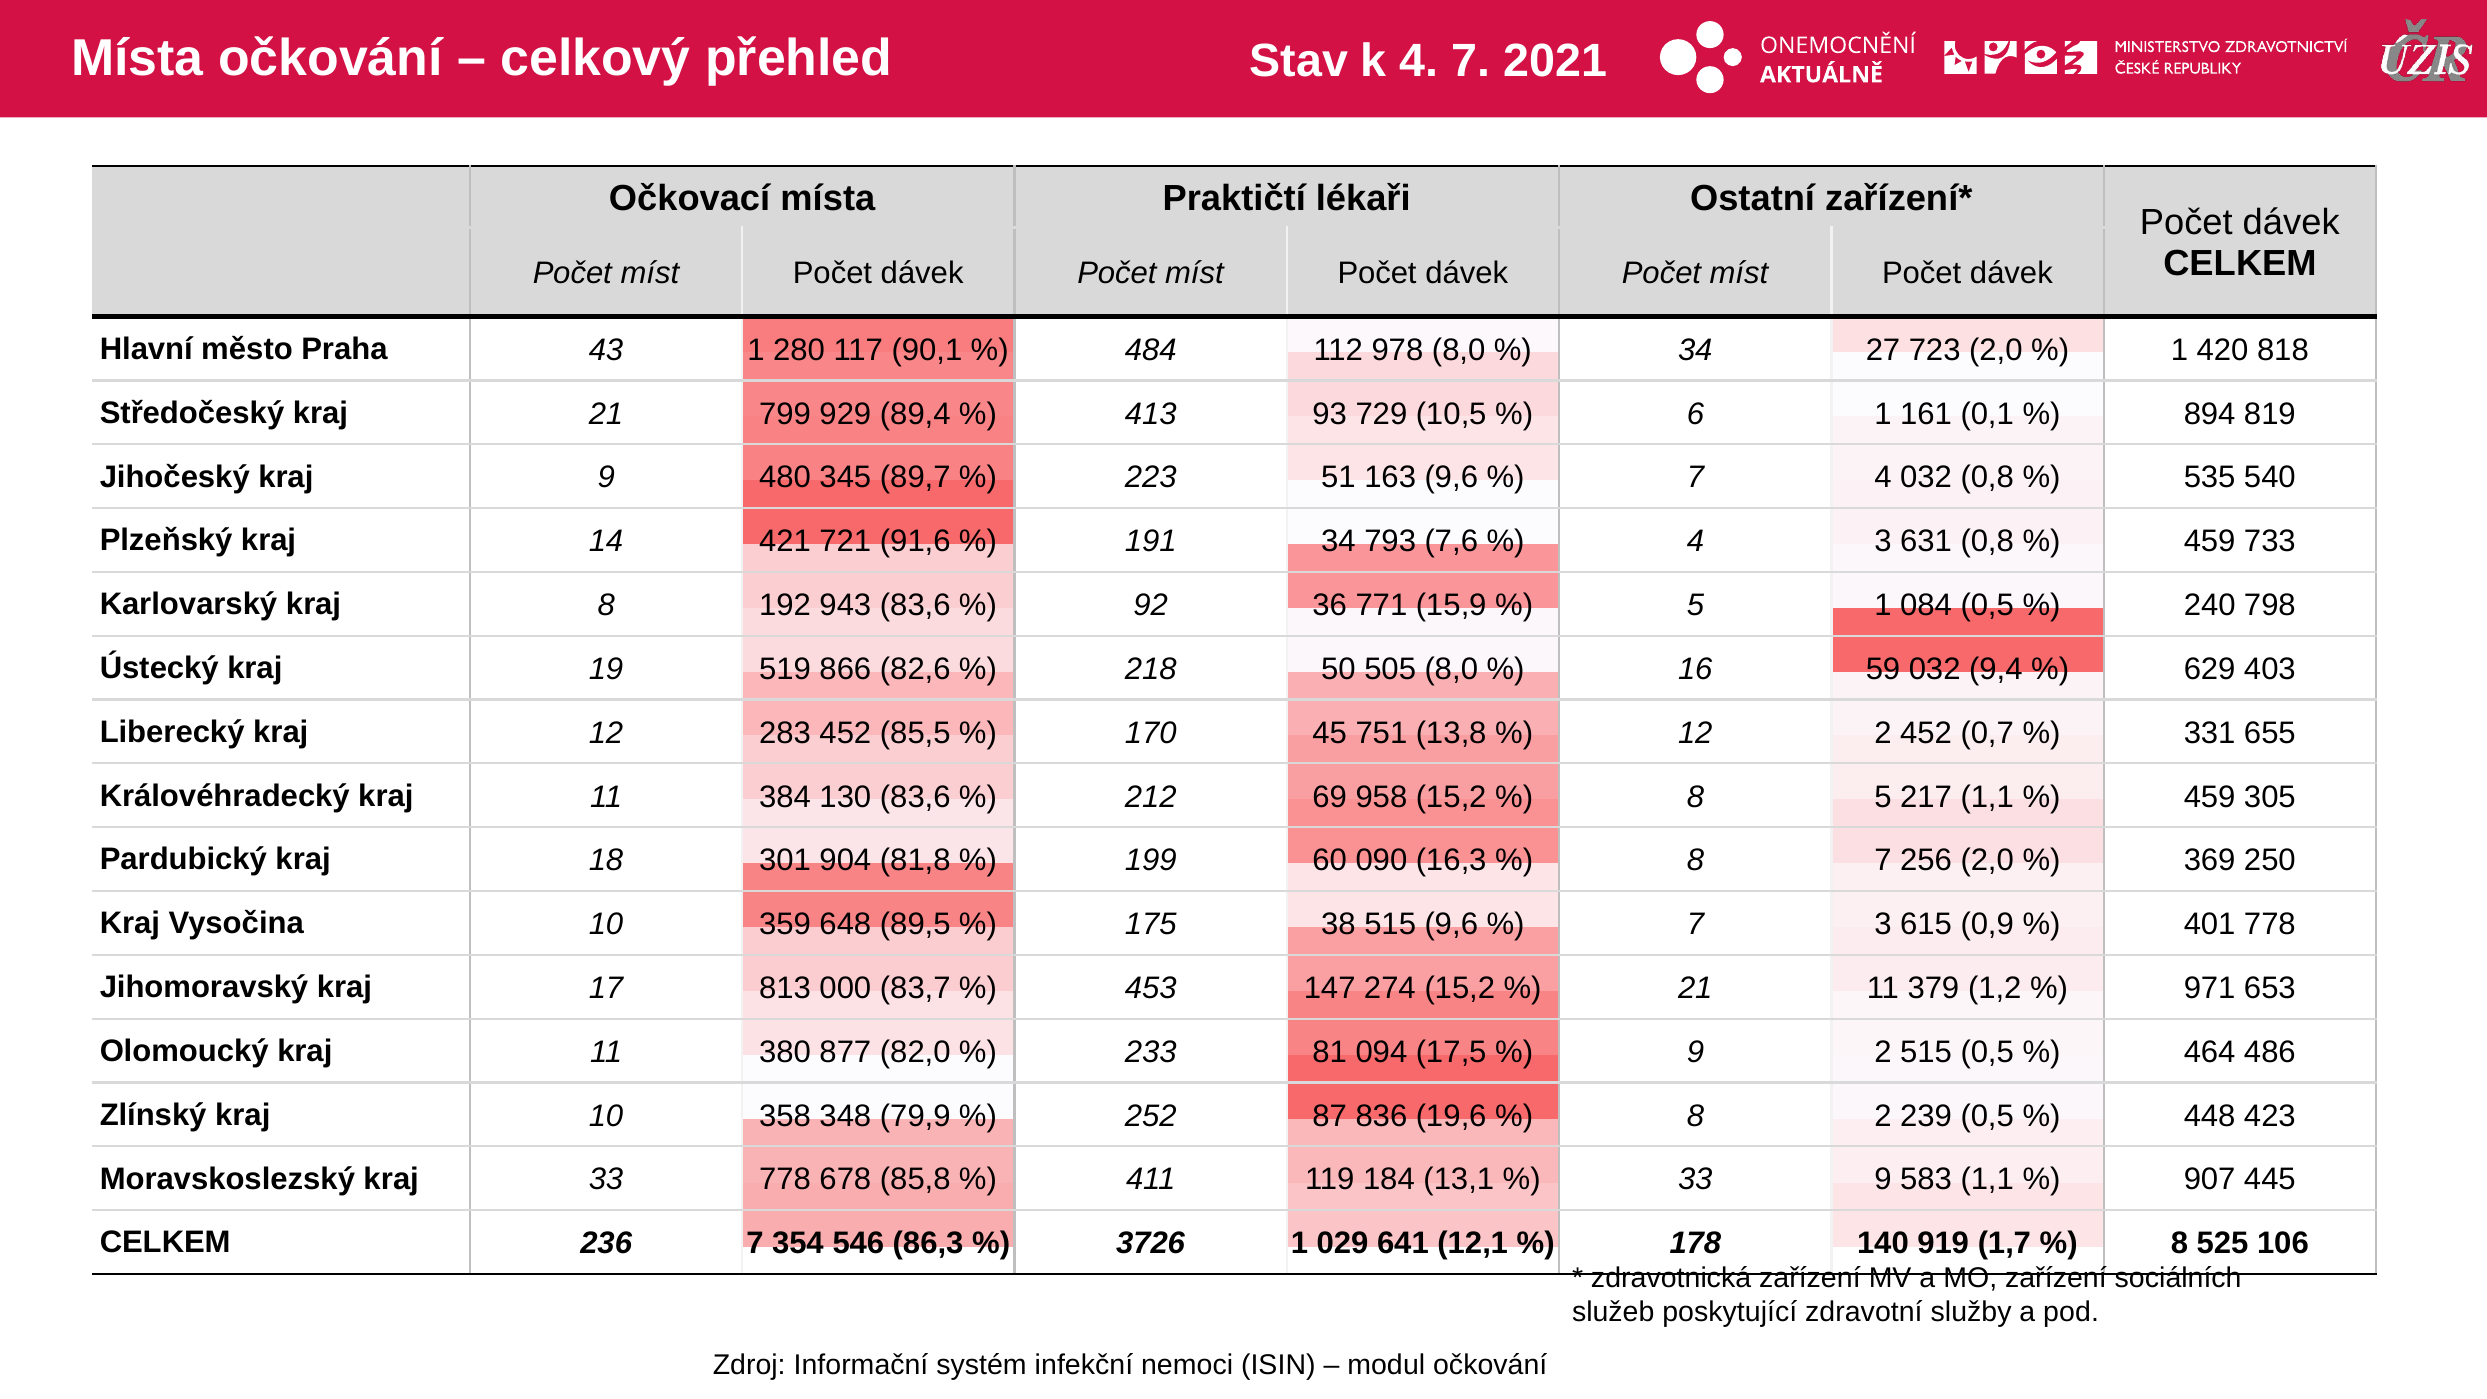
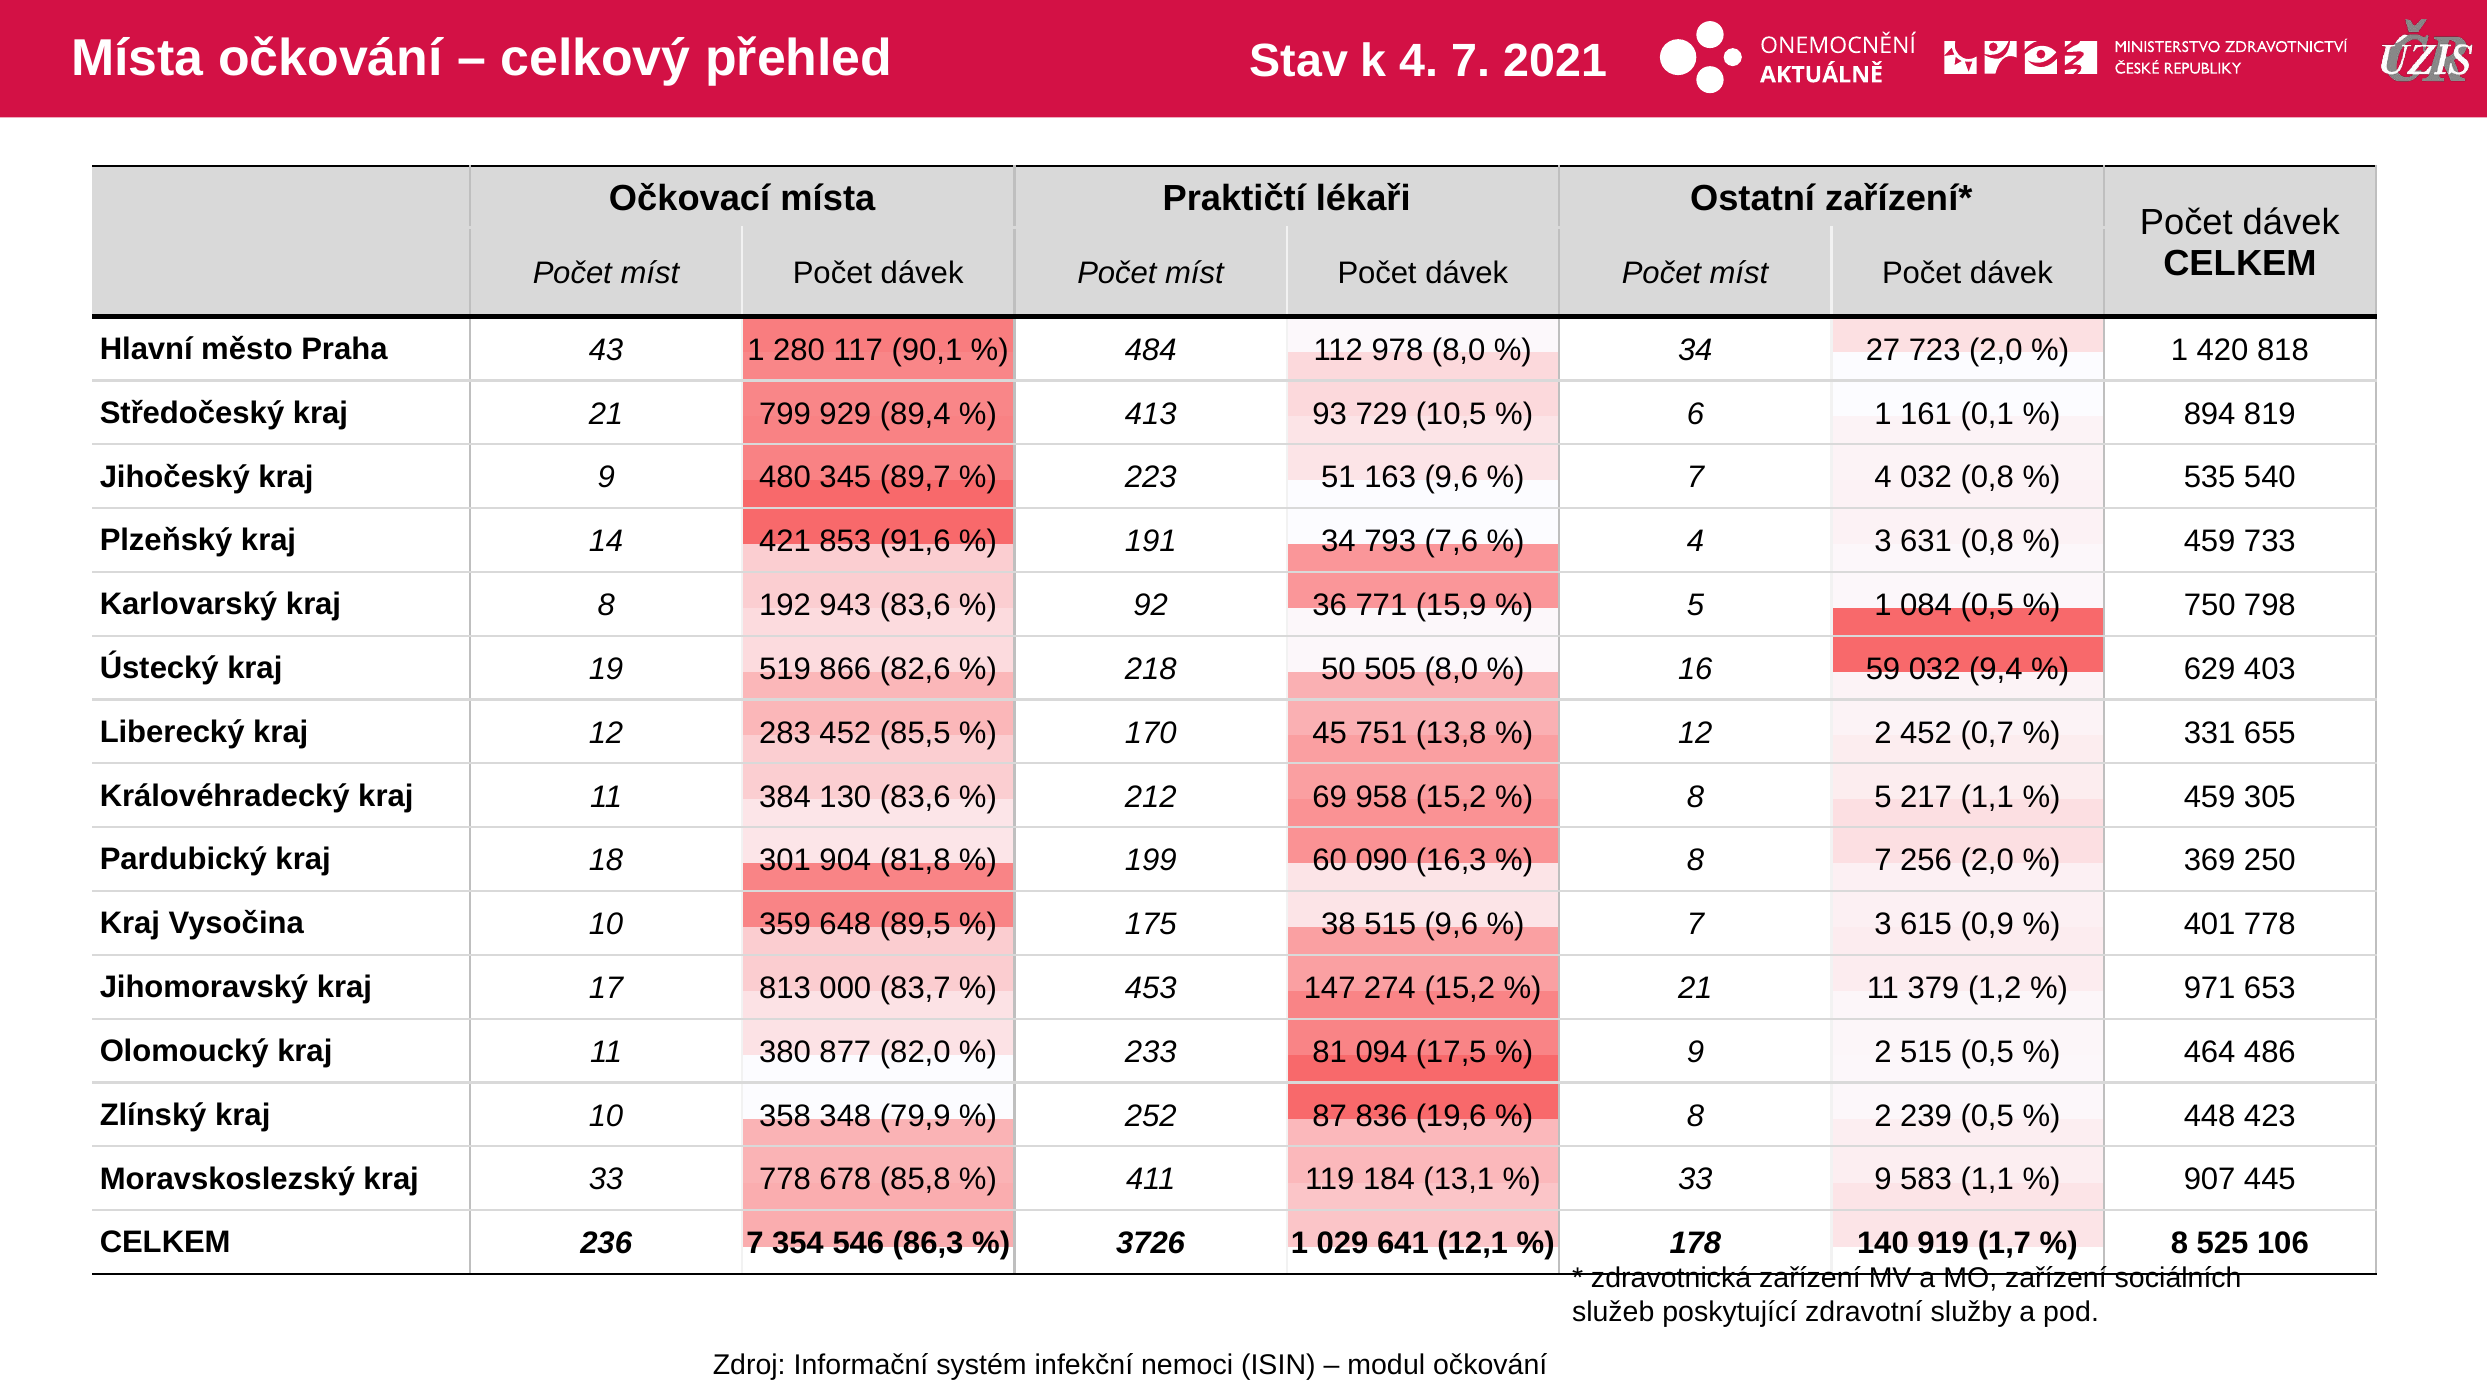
721: 721 -> 853
240: 240 -> 750
